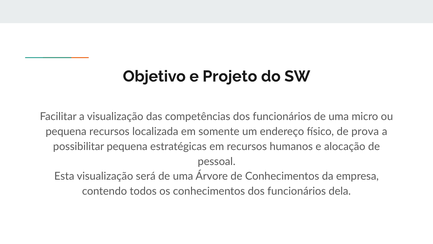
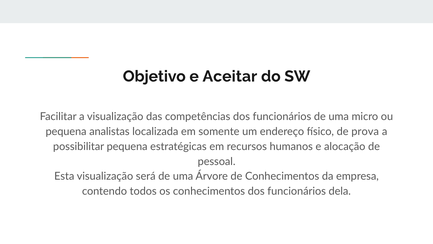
Projeto: Projeto -> Aceitar
pequena recursos: recursos -> analistas
